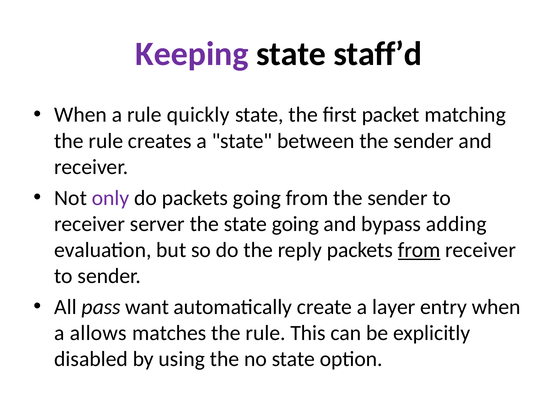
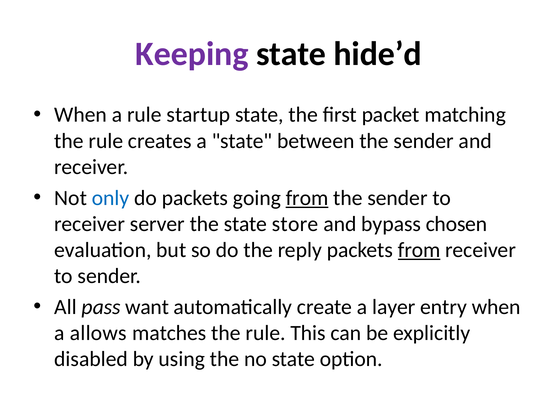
staff’d: staff’d -> hide’d
quickly: quickly -> startup
only colour: purple -> blue
from at (307, 198) underline: none -> present
state going: going -> store
adding: adding -> chosen
